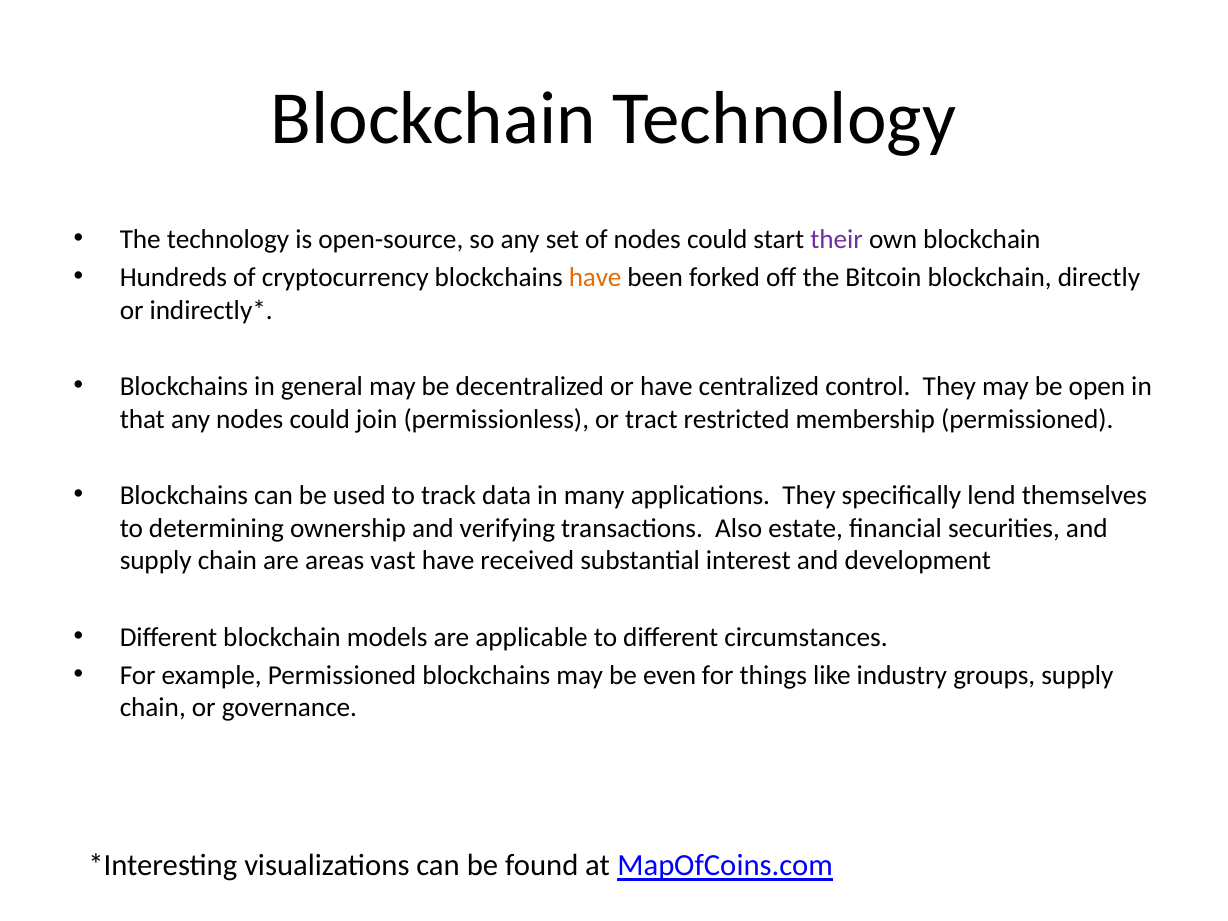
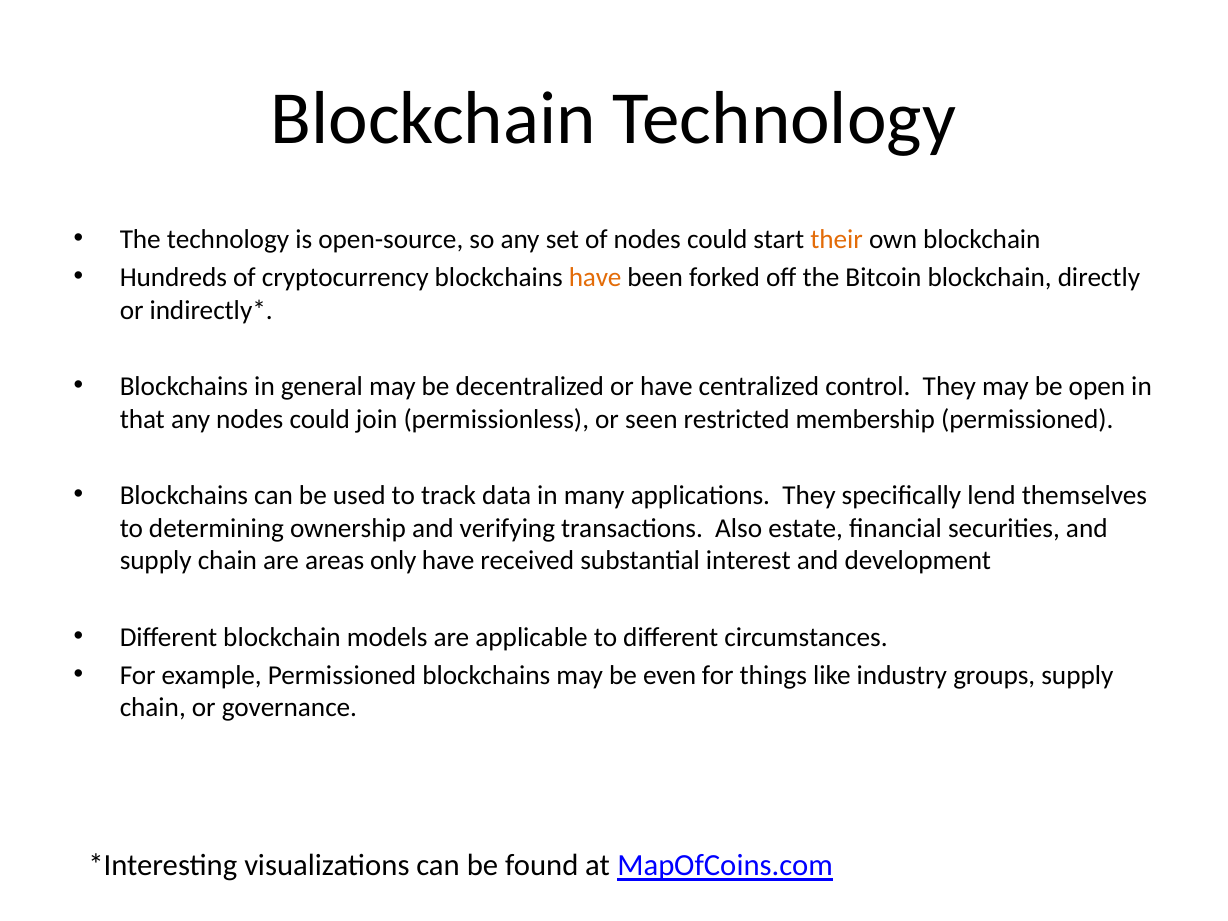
their colour: purple -> orange
tract: tract -> seen
vast: vast -> only
